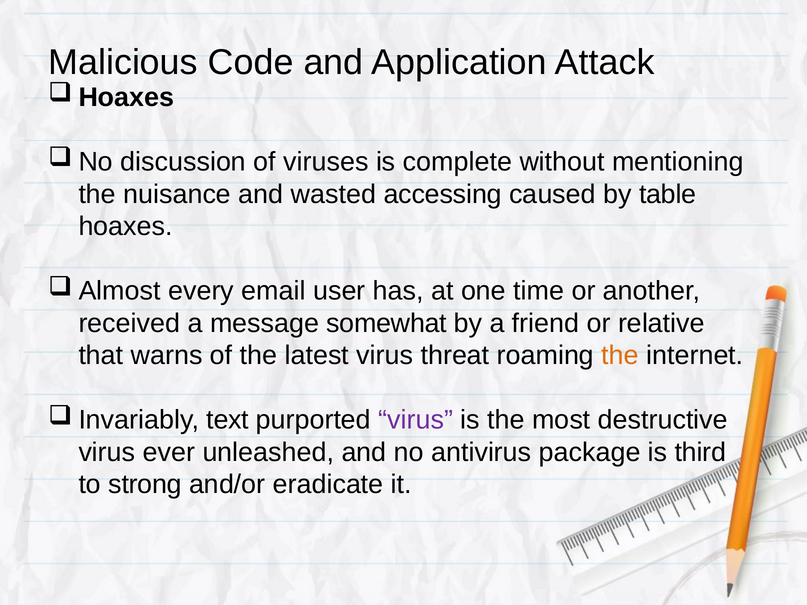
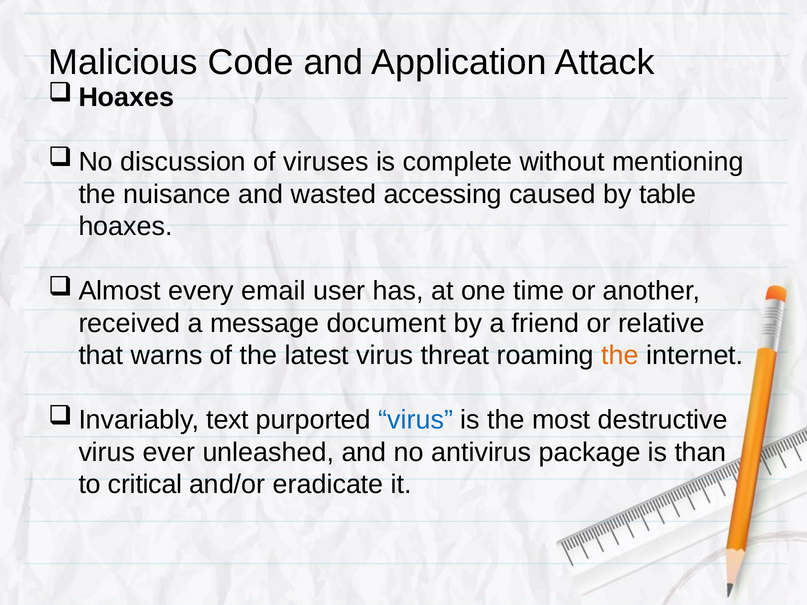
somewhat: somewhat -> document
virus at (416, 420) colour: purple -> blue
third: third -> than
strong: strong -> critical
